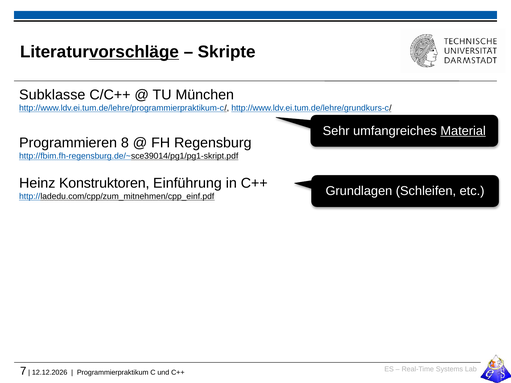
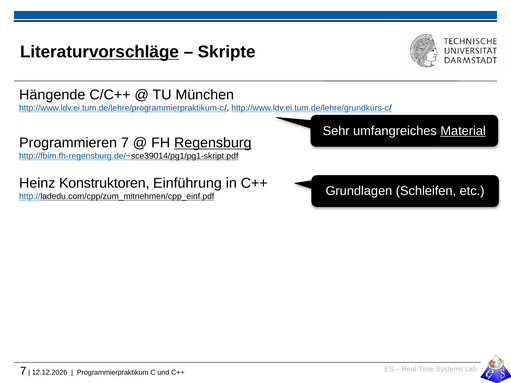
Subklasse: Subklasse -> Hängende
Programmieren 8: 8 -> 7
Regensburg underline: none -> present
